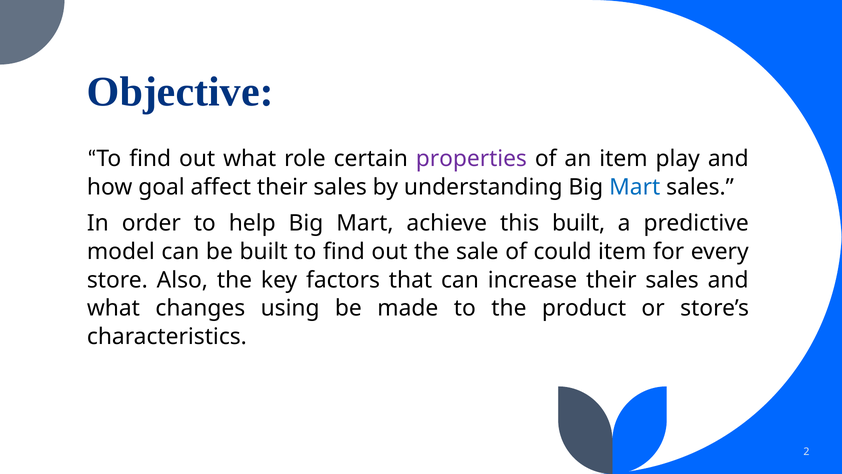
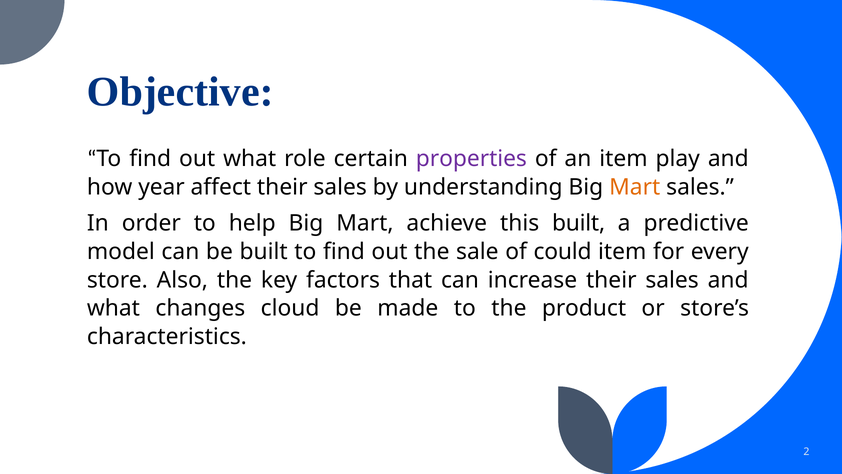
goal: goal -> year
Mart at (635, 187) colour: blue -> orange
using: using -> cloud
